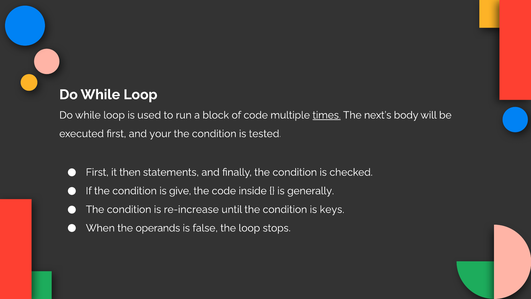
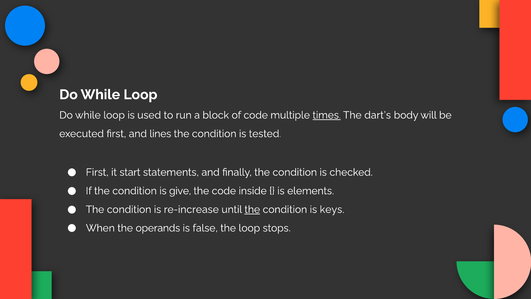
next’s: next’s -> dart’s
your: your -> lines
then: then -> start
generally: generally -> elements
the at (252, 209) underline: none -> present
